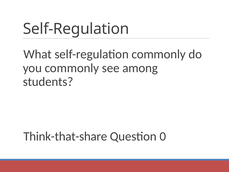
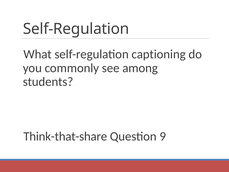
self-regulation commonly: commonly -> captioning
0: 0 -> 9
